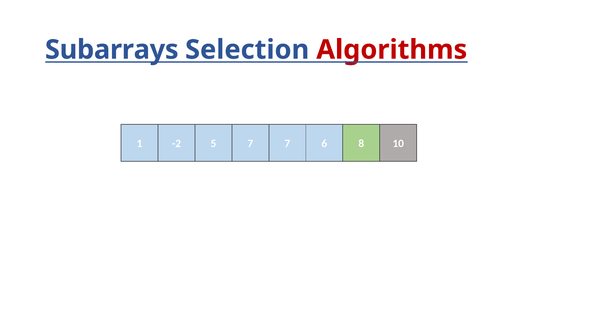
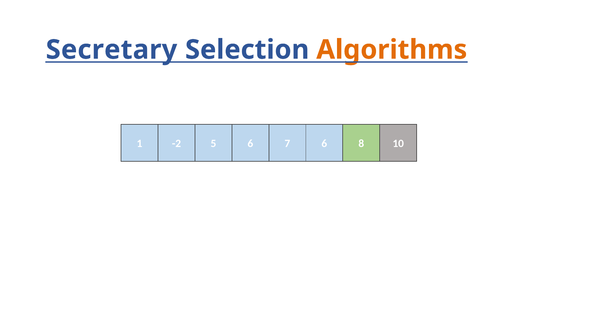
Subarrays: Subarrays -> Secretary
Algorithms colour: red -> orange
5 7: 7 -> 6
